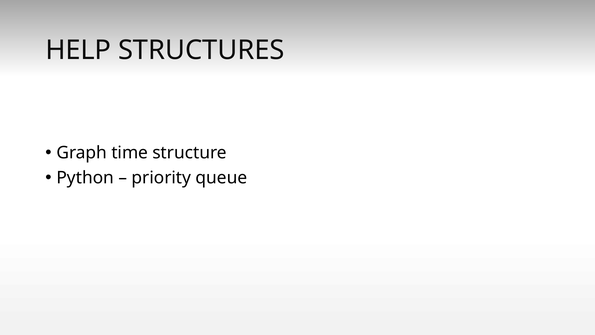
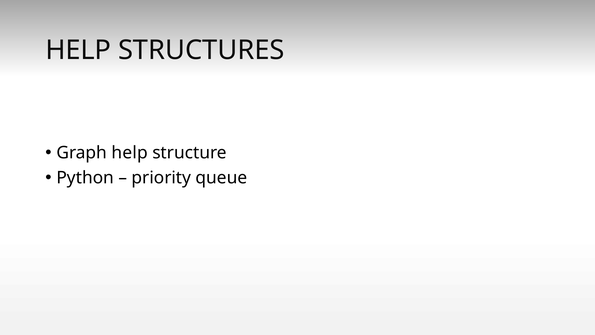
Graph time: time -> help
